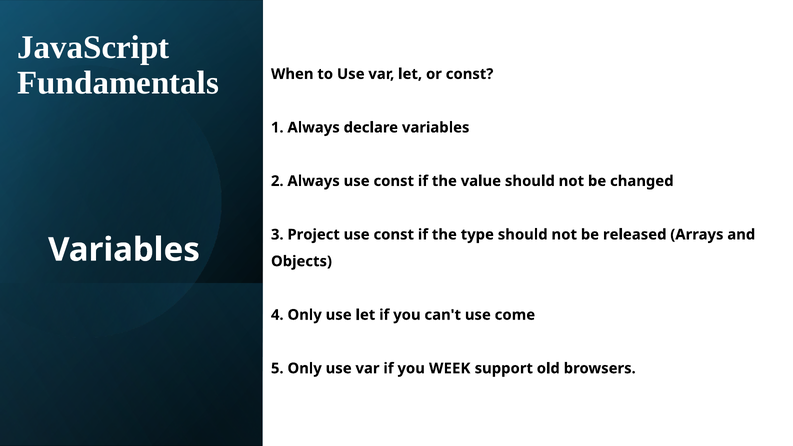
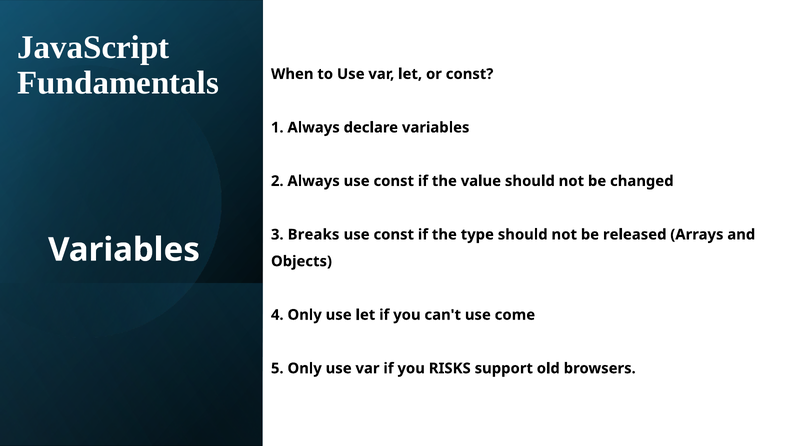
Project: Project -> Breaks
WEEK: WEEK -> RISKS
